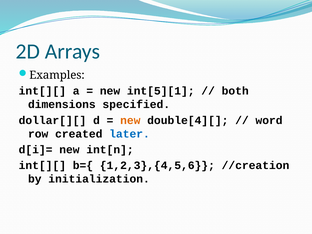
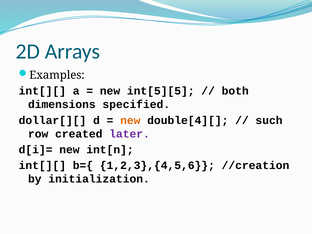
int[5][1: int[5][1 -> int[5][5
word: word -> such
later colour: blue -> purple
